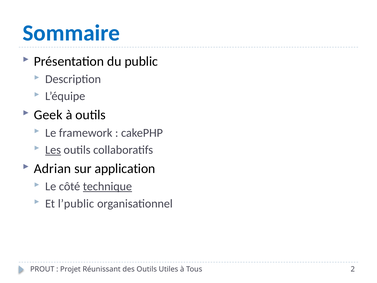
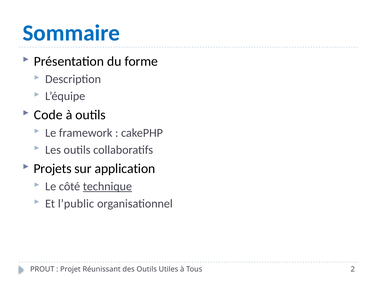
public: public -> forme
Geek: Geek -> Code
Les underline: present -> none
Adrian: Adrian -> Projets
